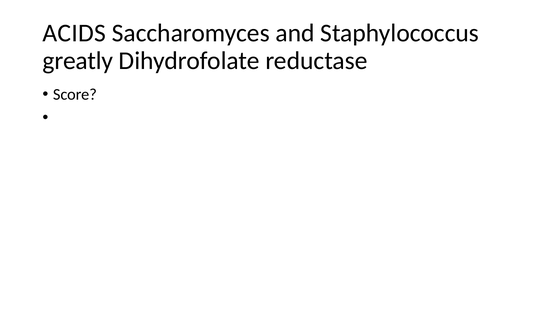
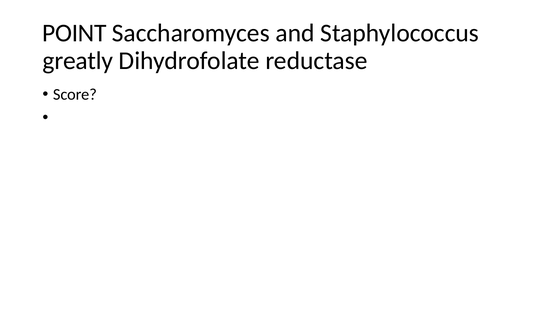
ACIDS: ACIDS -> POINT
